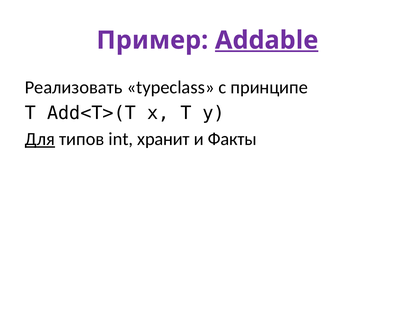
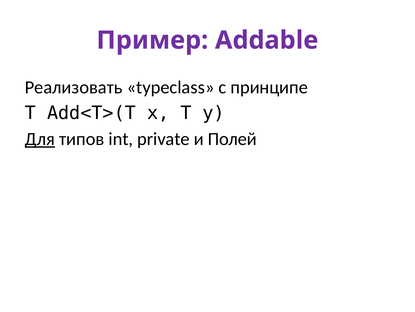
Addable underline: present -> none
хранит: хранит -> private
Факты: Факты -> Полей
